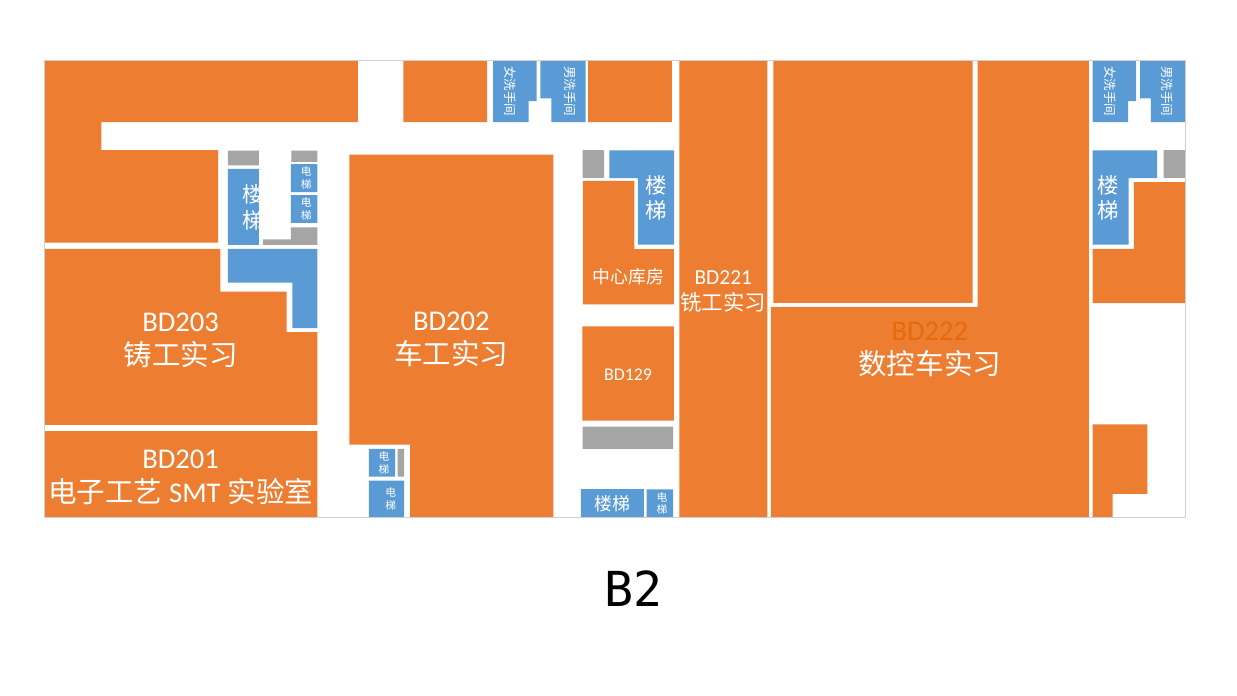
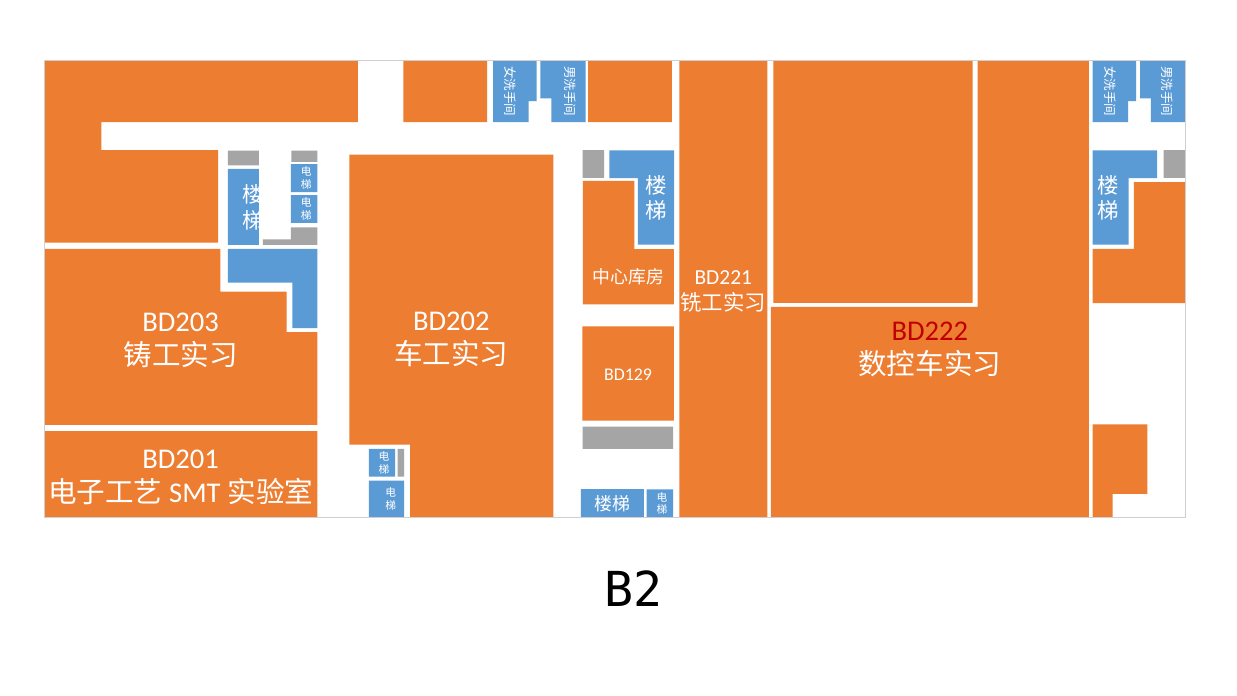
BD222 colour: orange -> red
